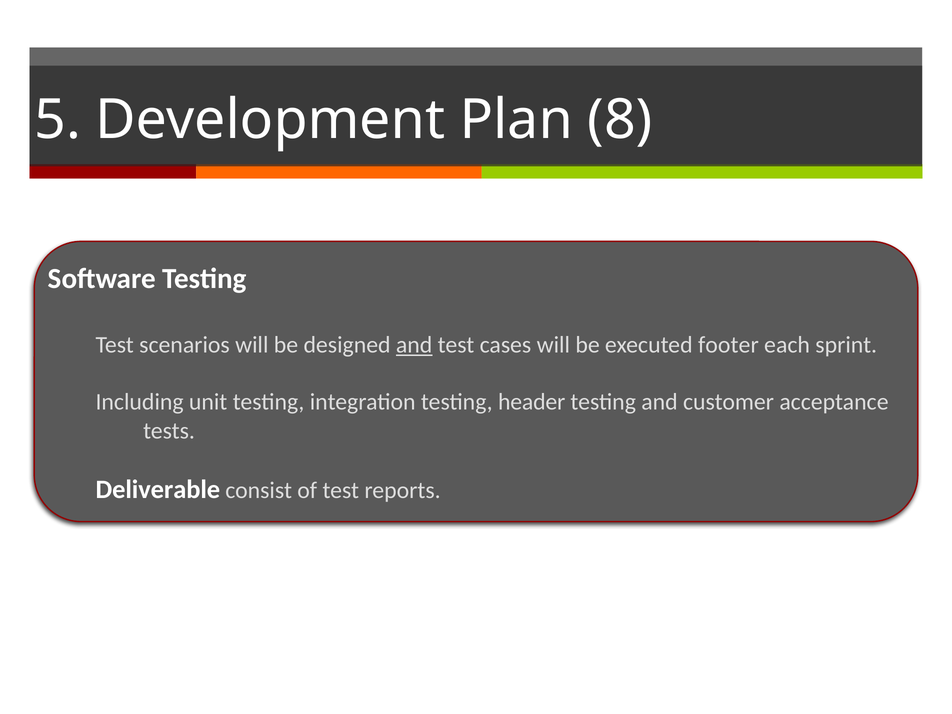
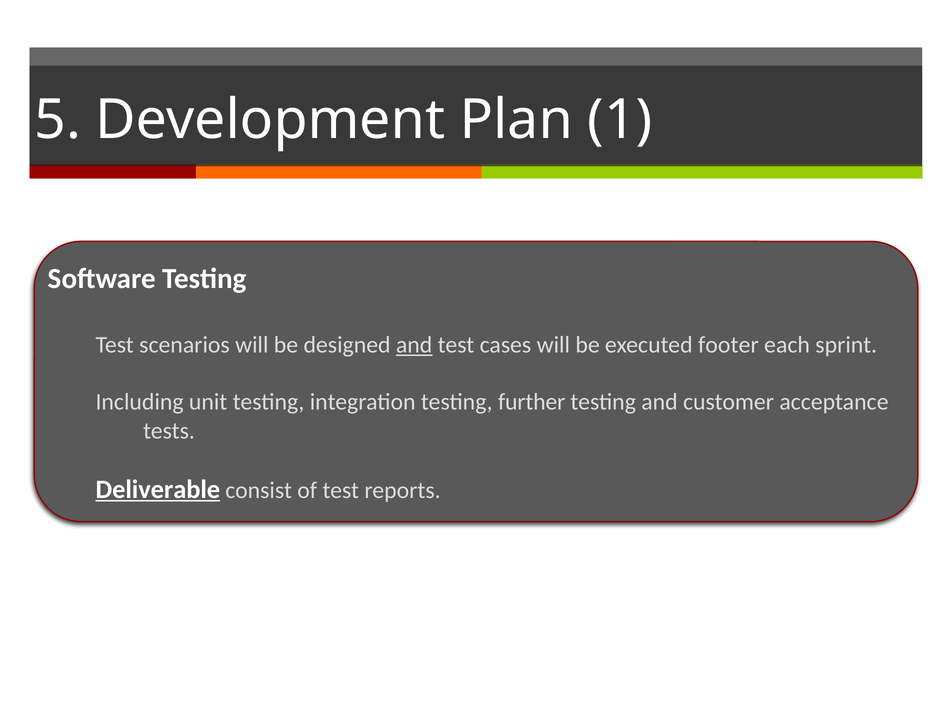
8: 8 -> 1
header: header -> further
Deliverable underline: none -> present
